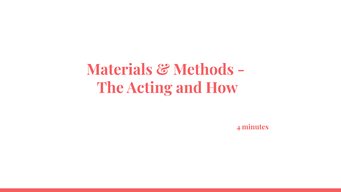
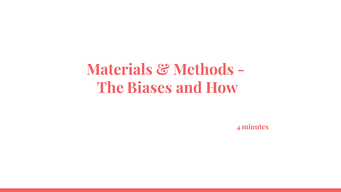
Acting: Acting -> Biases
